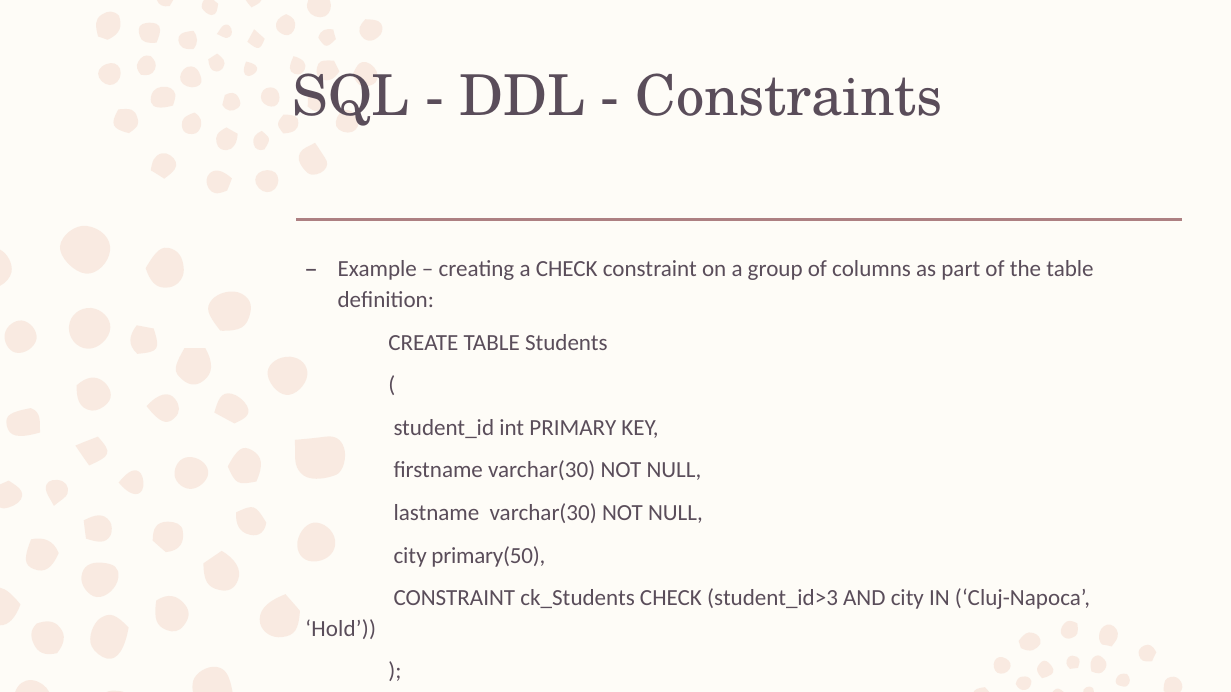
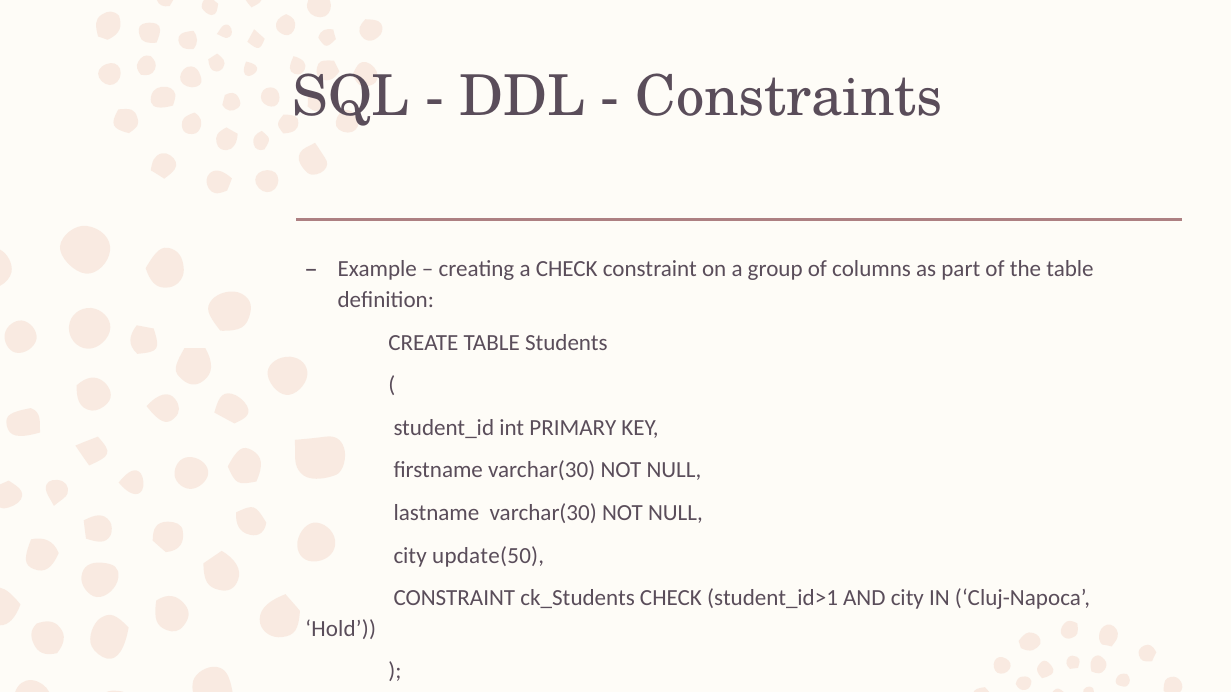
primary(50: primary(50 -> update(50
student_id>3: student_id>3 -> student_id>1
